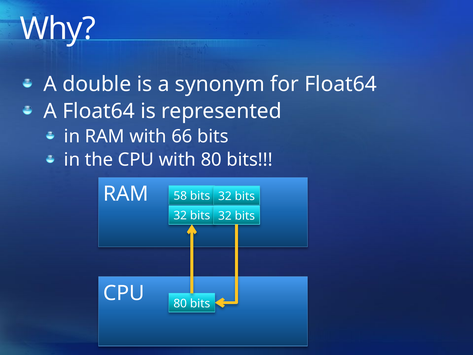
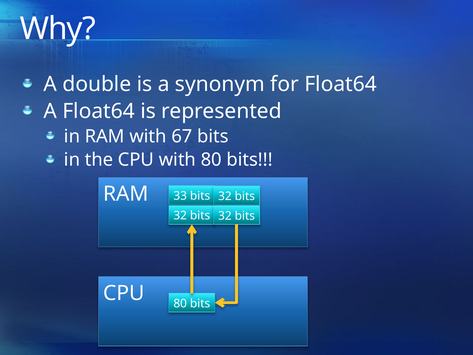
66: 66 -> 67
58: 58 -> 33
